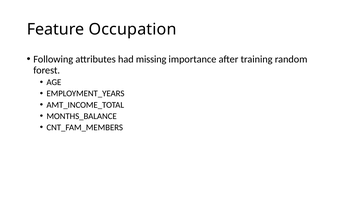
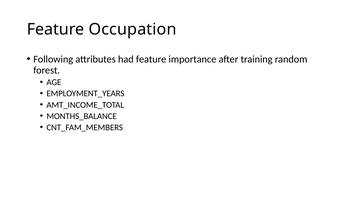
had missing: missing -> feature
